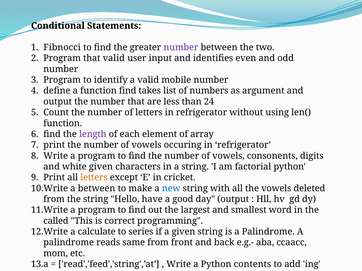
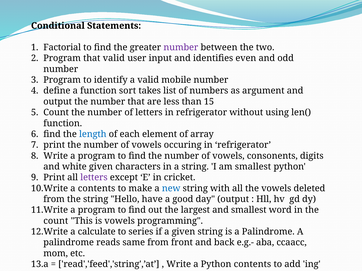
Fibnocci: Fibnocci -> Factorial
function find: find -> sort
24: 24 -> 15
length at (93, 134) colour: purple -> blue
am factorial: factorial -> smallest
letters at (94, 178) colour: orange -> purple
a between: between -> contents
called at (56, 221): called -> count
is correct: correct -> vowels
